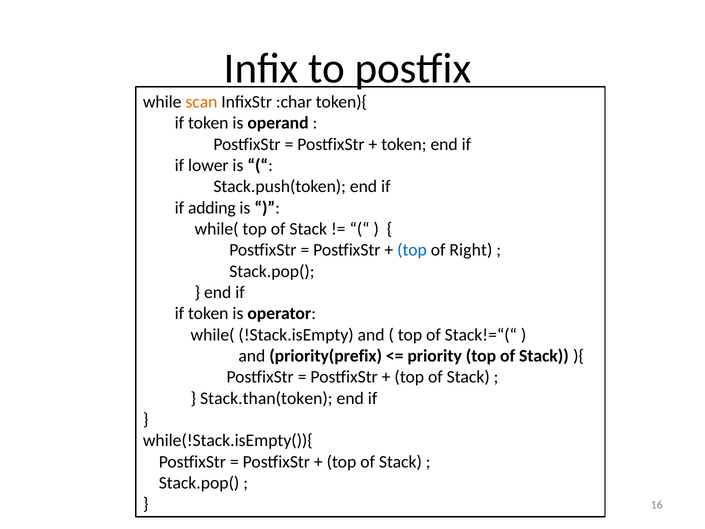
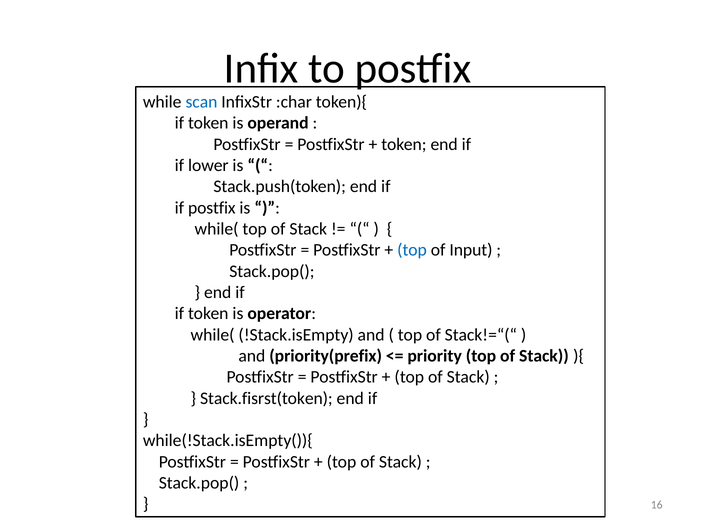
scan colour: orange -> blue
if adding: adding -> postfix
Right: Right -> Input
Stack.than(token: Stack.than(token -> Stack.fisrst(token
